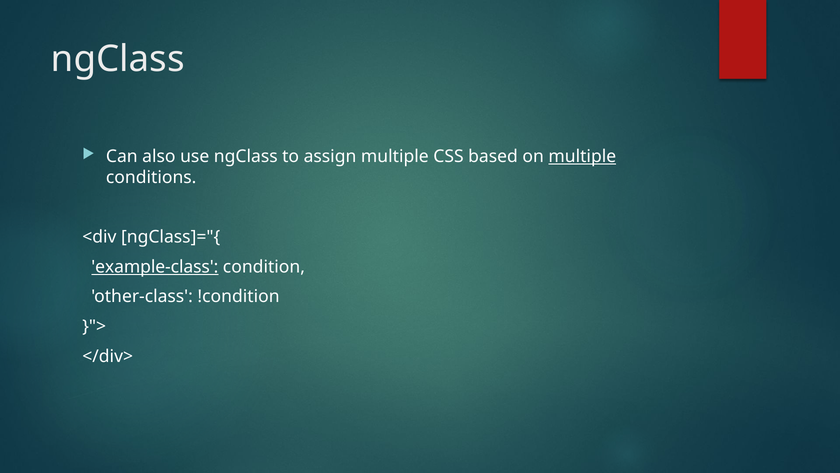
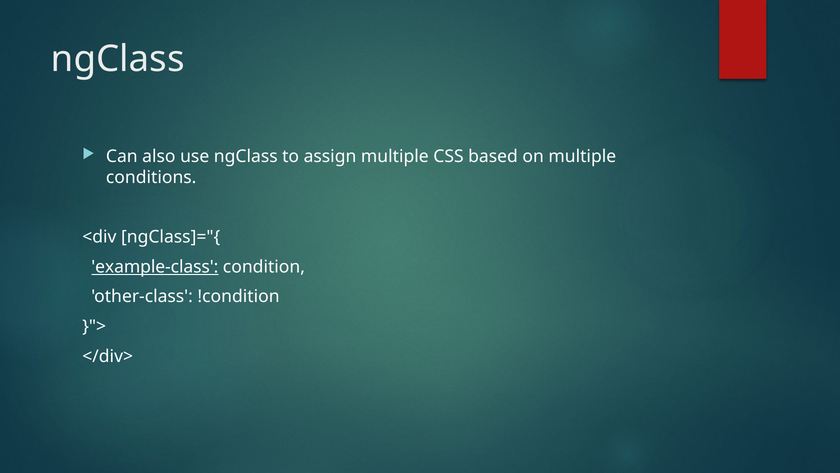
multiple at (582, 156) underline: present -> none
